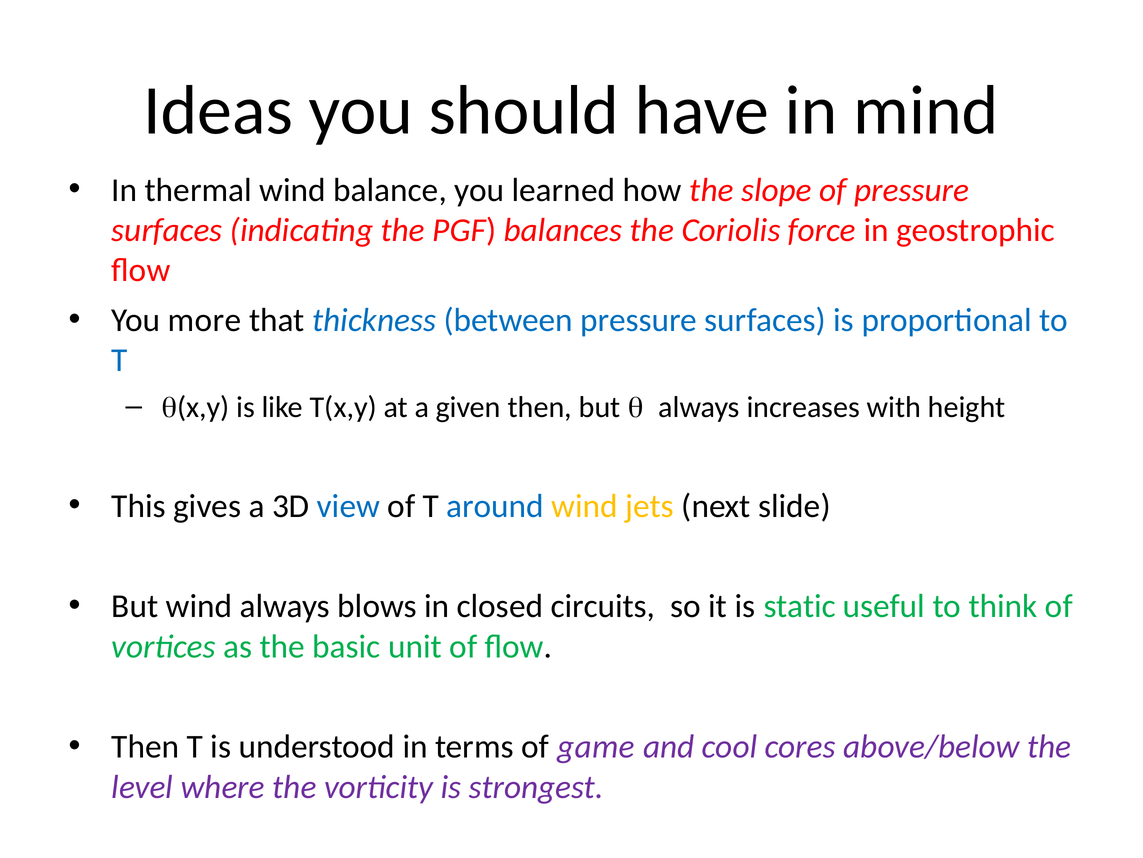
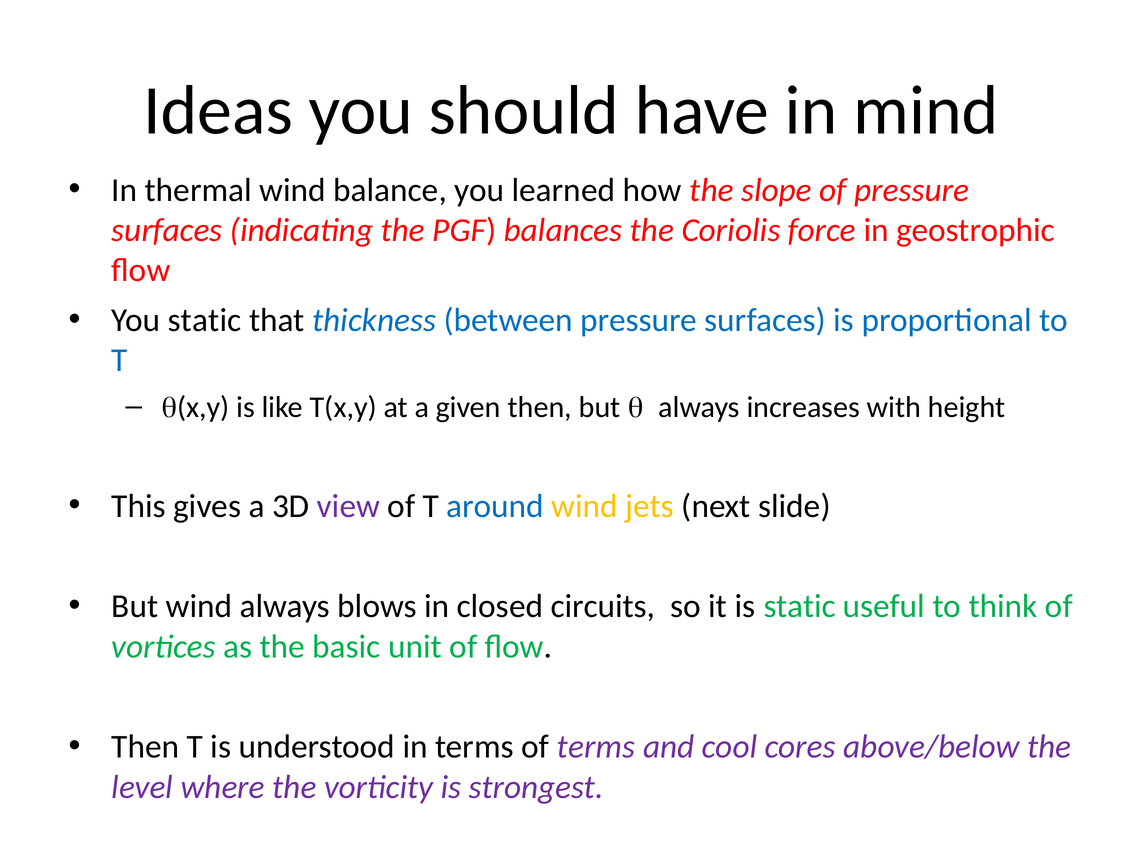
You more: more -> static
view colour: blue -> purple
of game: game -> terms
